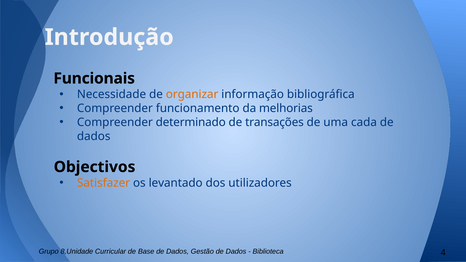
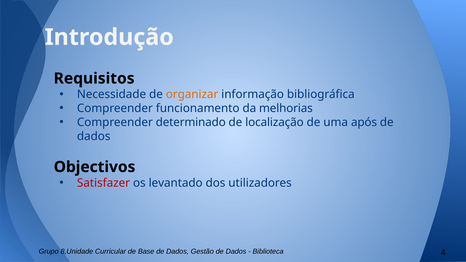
Funcionais: Funcionais -> Requisitos
transações: transações -> localização
cada: cada -> após
Satisfazer colour: orange -> red
